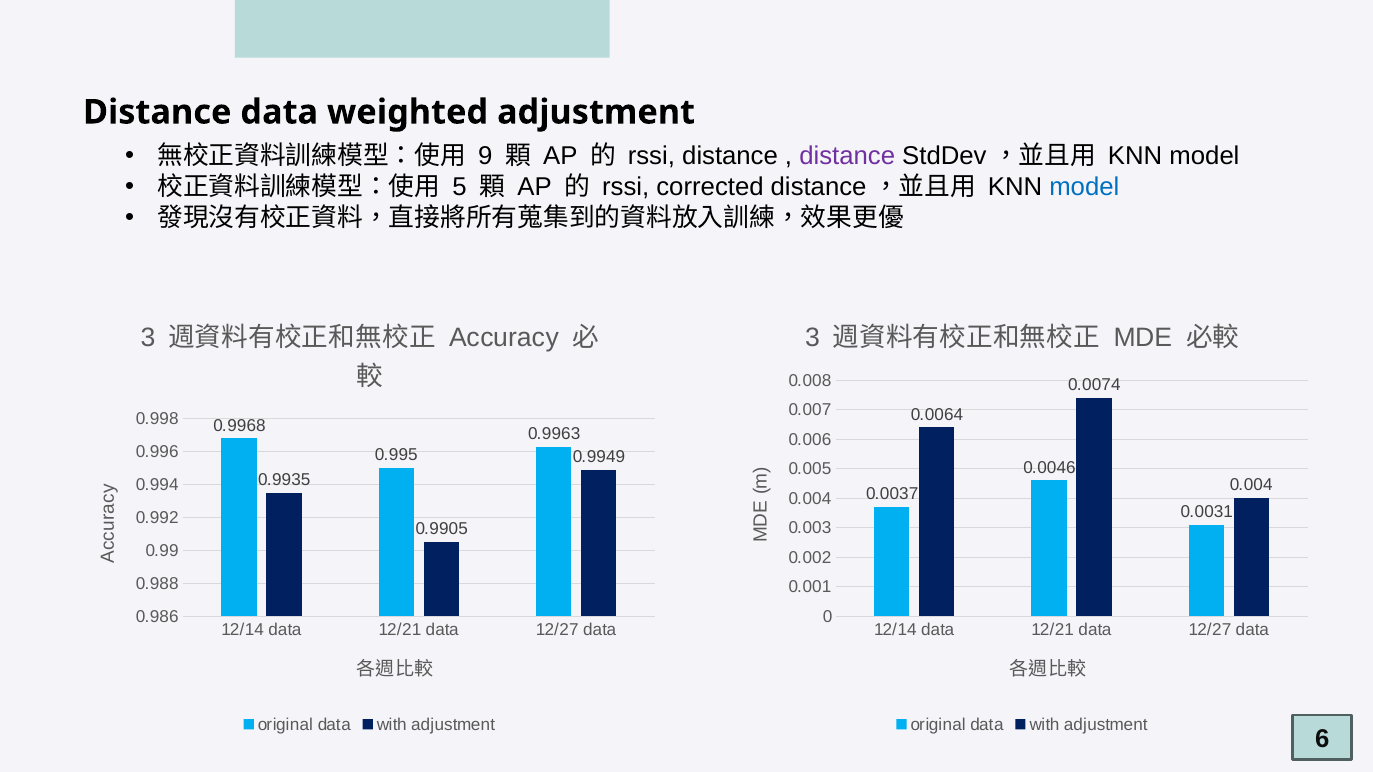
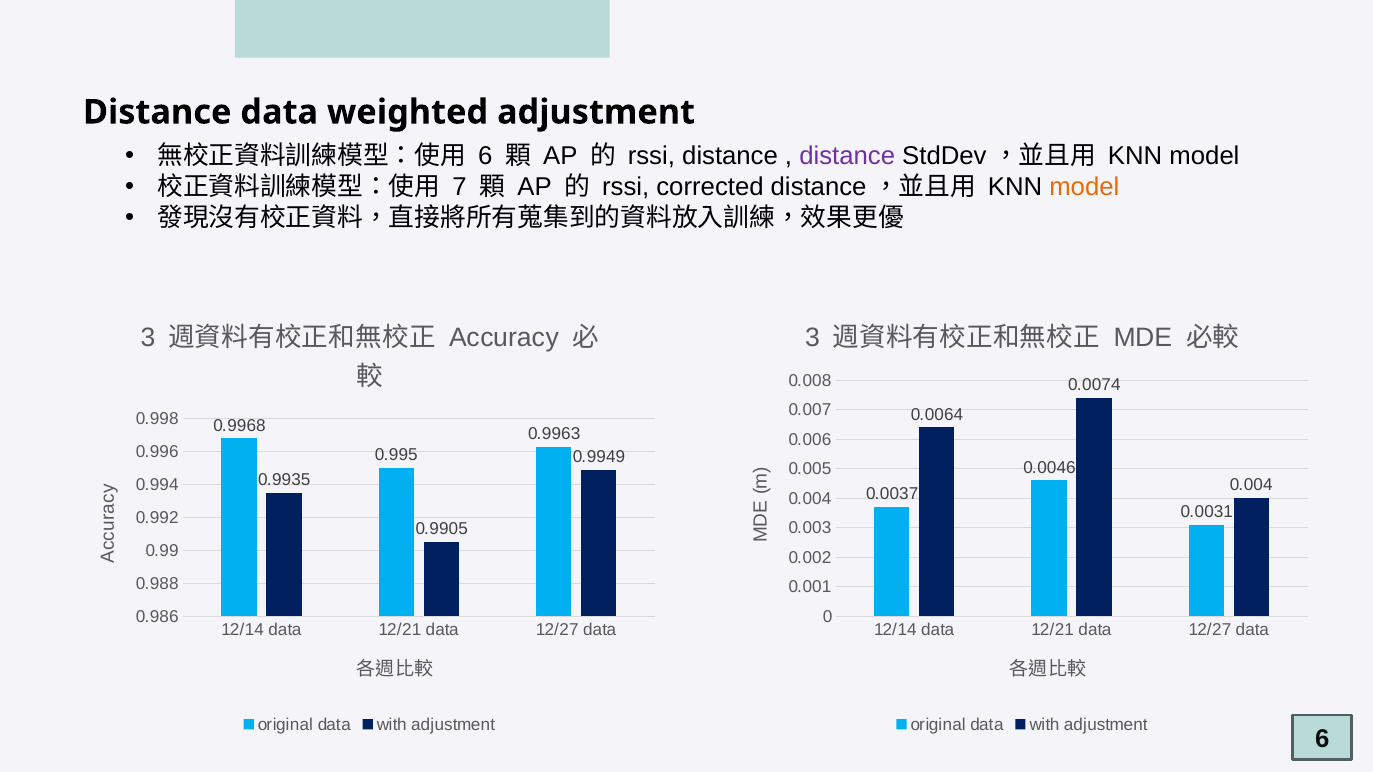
9 at (485, 156): 9 -> 6
5: 5 -> 7
model at (1084, 187) colour: blue -> orange
